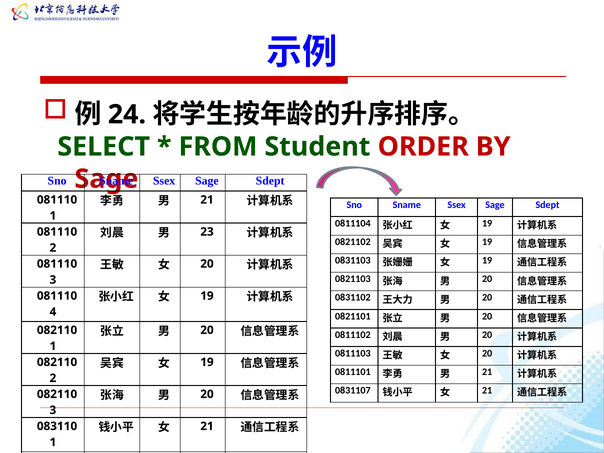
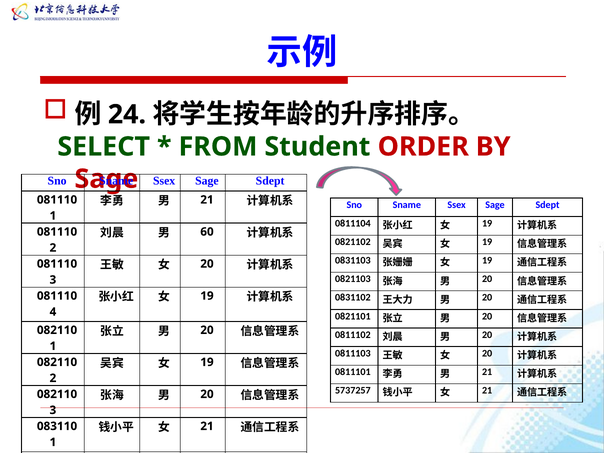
23: 23 -> 60
0831107: 0831107 -> 5737257
